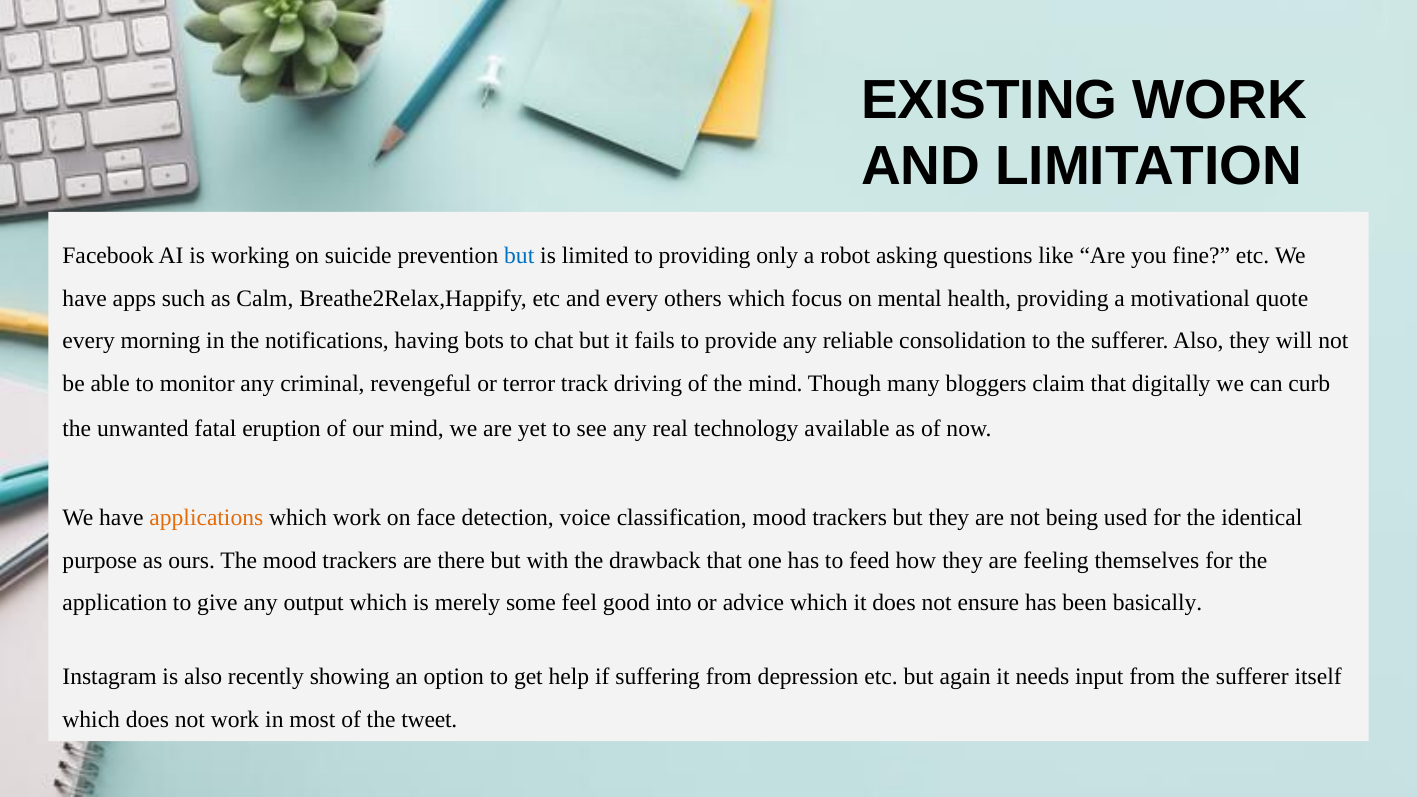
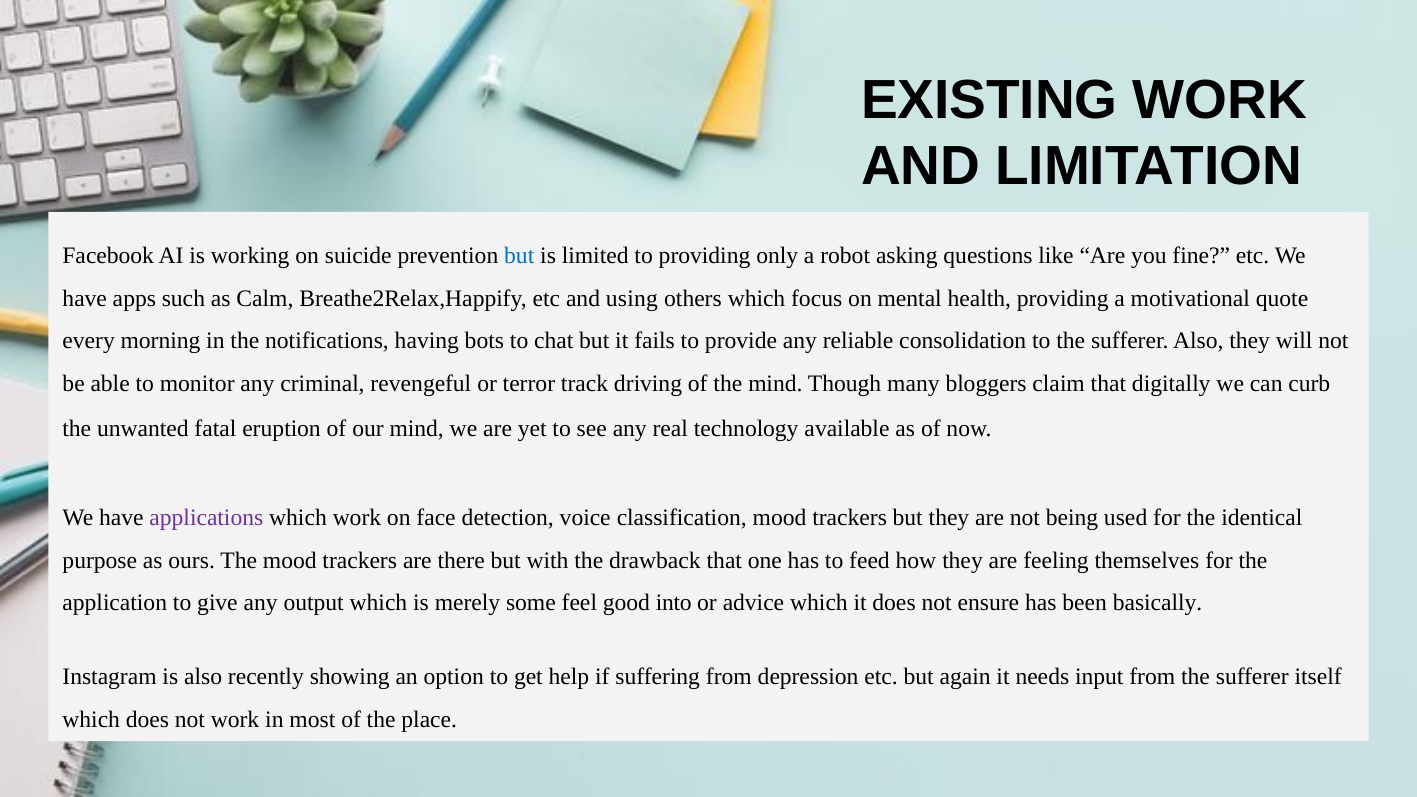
and every: every -> using
applications colour: orange -> purple
tweet: tweet -> place
